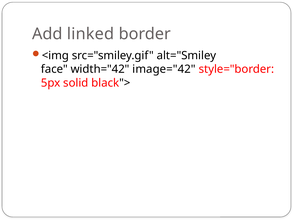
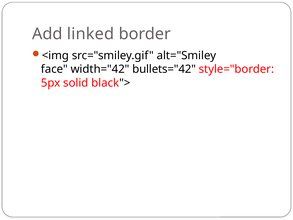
image="42: image="42 -> bullets="42
